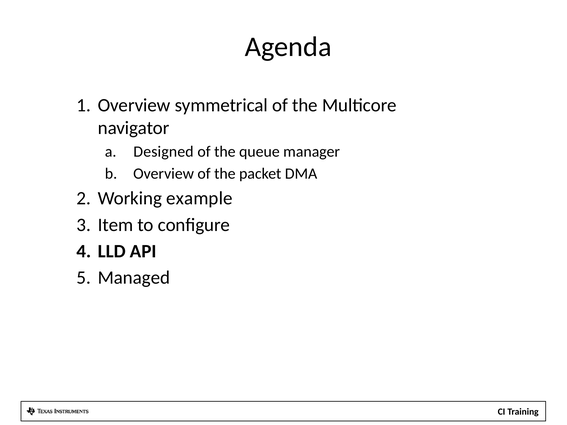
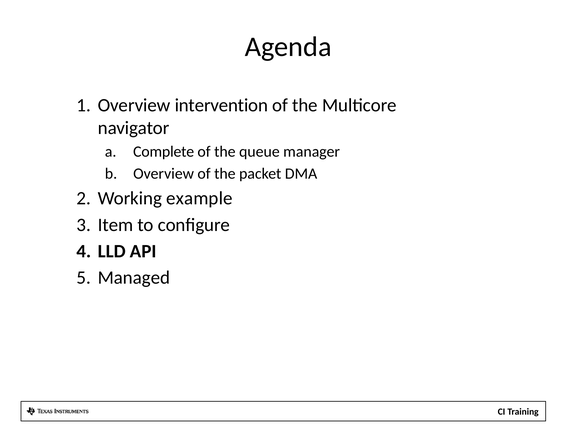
symmetrical: symmetrical -> intervention
Designed: Designed -> Complete
